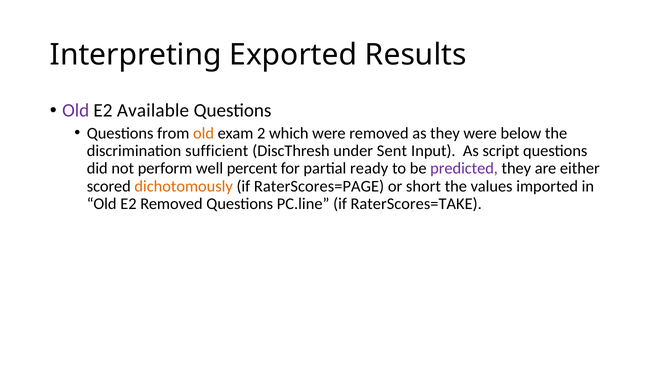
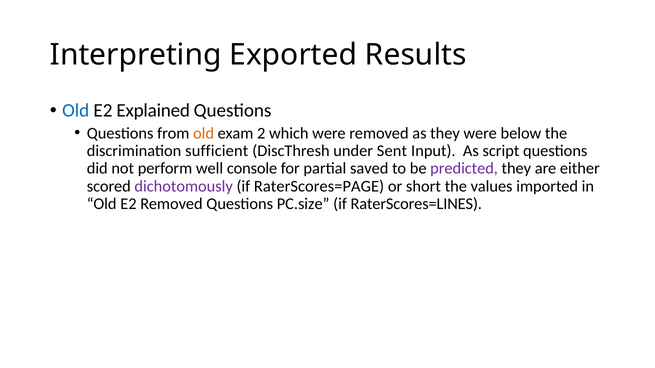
Old at (76, 111) colour: purple -> blue
Available: Available -> Explained
percent: percent -> console
ready: ready -> saved
dichotomously colour: orange -> purple
PC.line: PC.line -> PC.size
RaterScores=TAKE: RaterScores=TAKE -> RaterScores=LINES
